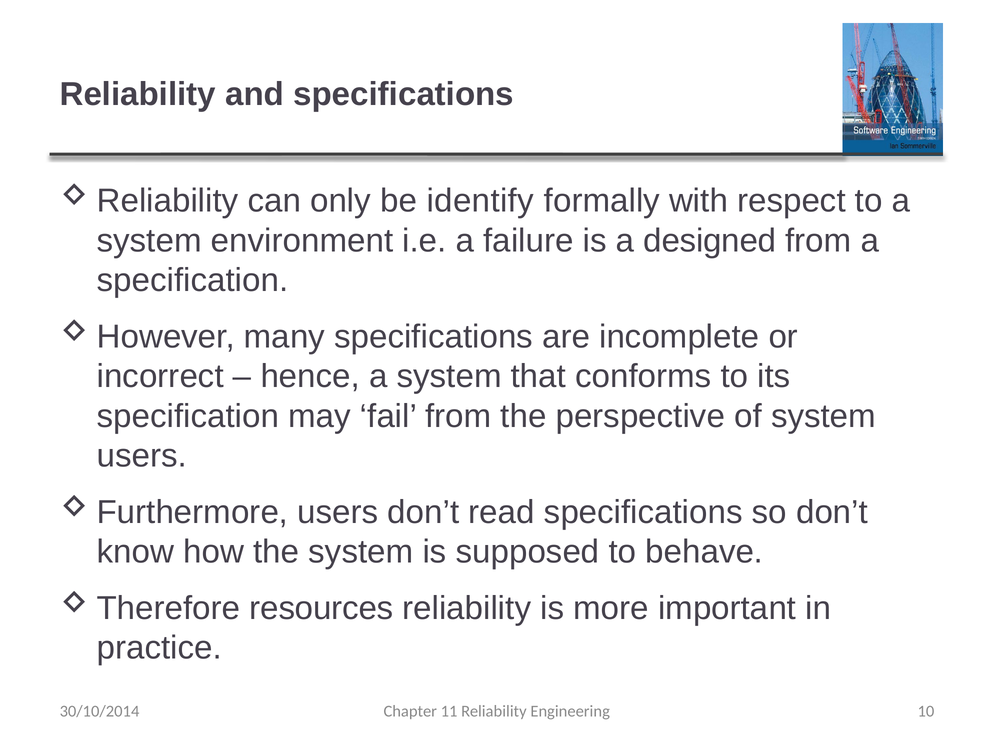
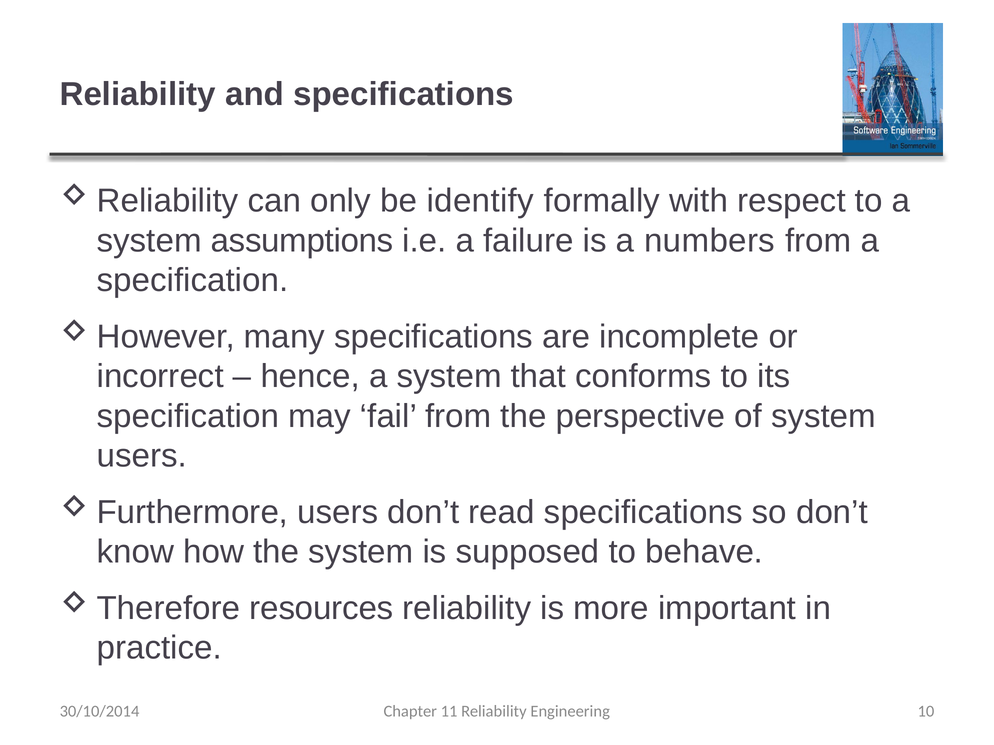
environment: environment -> assumptions
designed: designed -> numbers
